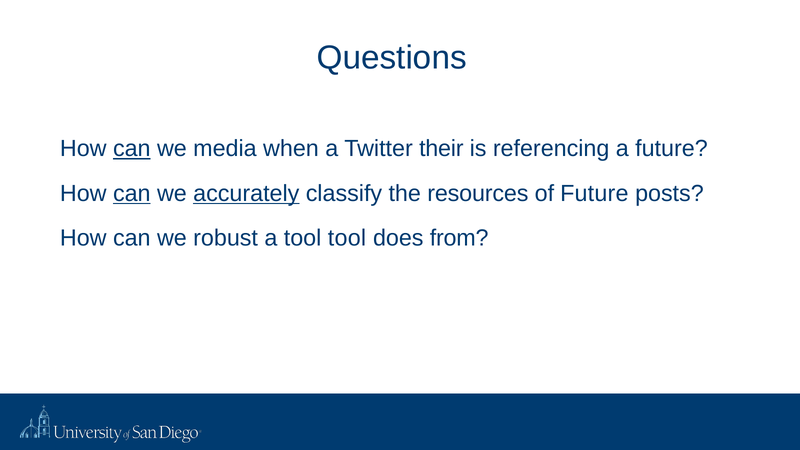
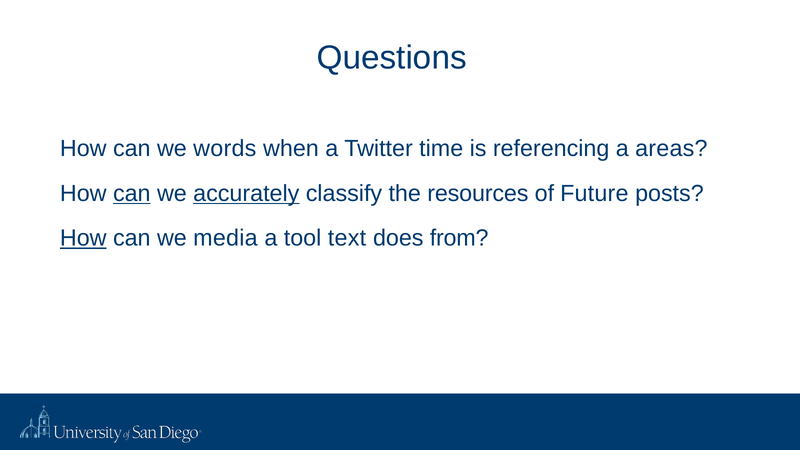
can at (132, 149) underline: present -> none
media: media -> words
their: their -> time
a future: future -> areas
How at (83, 238) underline: none -> present
robust: robust -> media
tool tool: tool -> text
